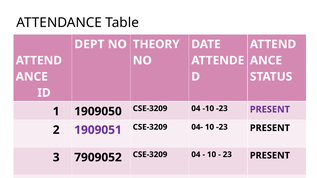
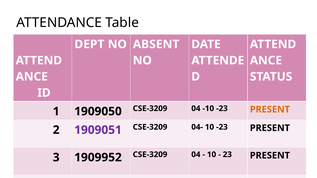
NO THEORY: THEORY -> ABSENT
PRESENT at (270, 110) colour: purple -> orange
7909052: 7909052 -> 1909952
